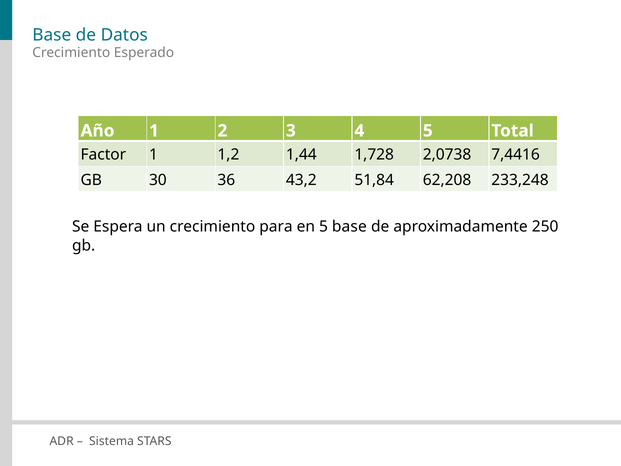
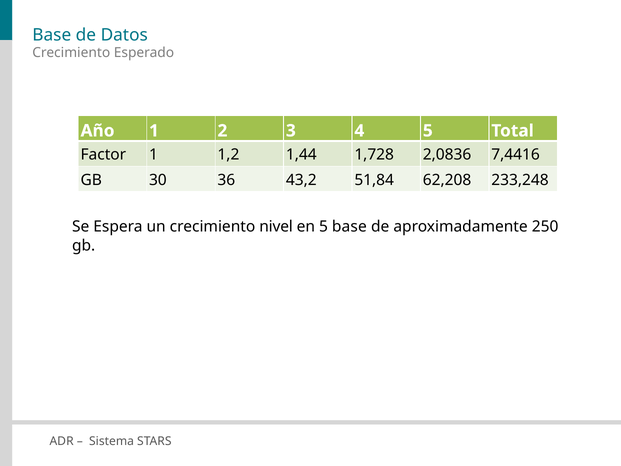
2,0738: 2,0738 -> 2,0836
para: para -> nivel
